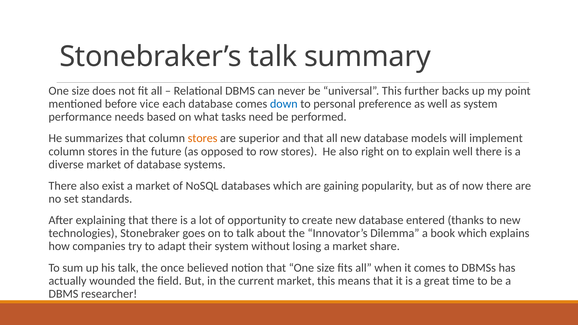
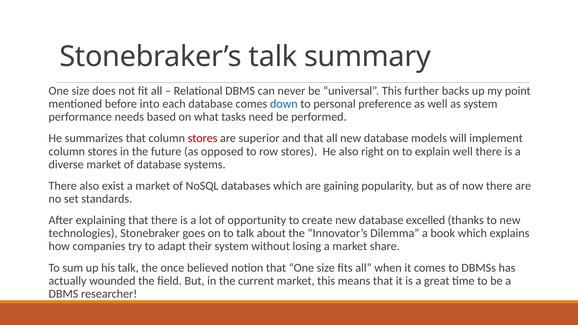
vice: vice -> into
stores at (203, 138) colour: orange -> red
entered: entered -> excelled
